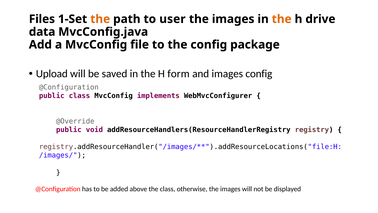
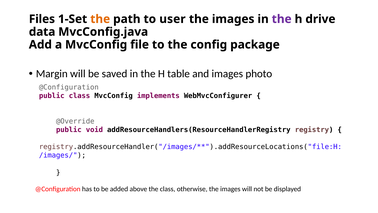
the at (282, 19) colour: orange -> purple
Upload: Upload -> Margin
form: form -> table
images config: config -> photo
